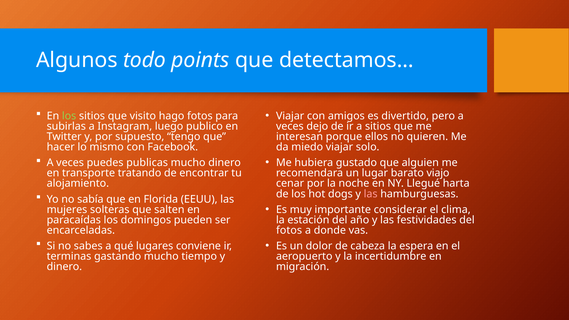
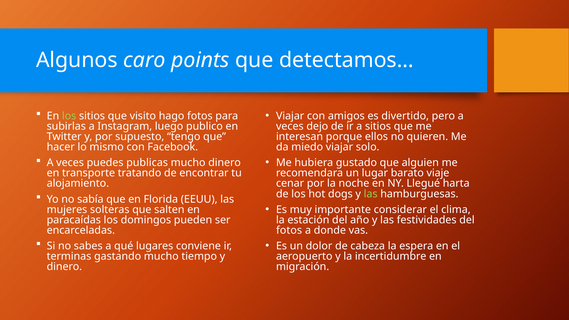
todo: todo -> caro
viajo: viajo -> viaje
las at (371, 194) colour: pink -> light green
